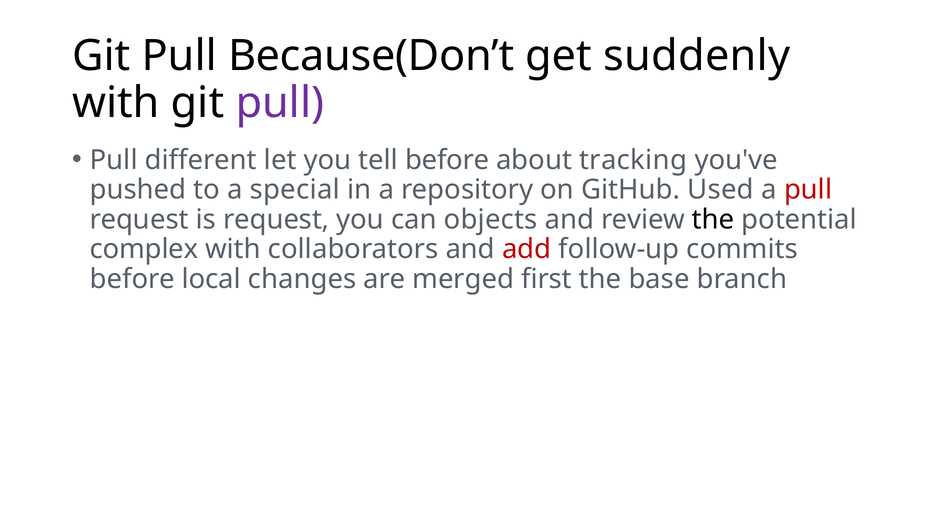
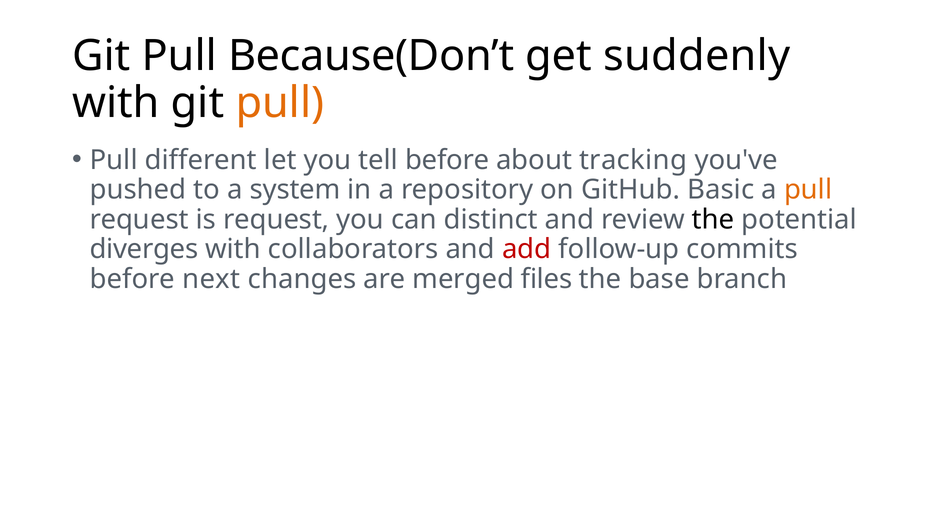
pull at (280, 103) colour: purple -> orange
special: special -> system
Used: Used -> Basic
pull at (808, 190) colour: red -> orange
objects: objects -> distinct
complex: complex -> diverges
local: local -> next
first: first -> files
